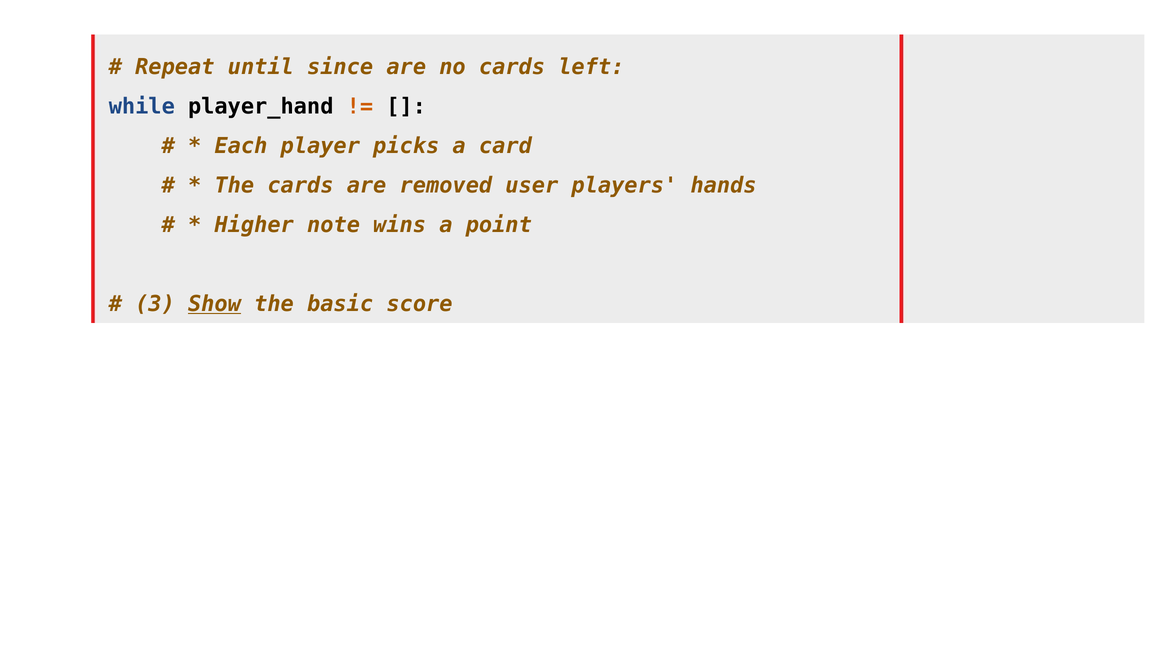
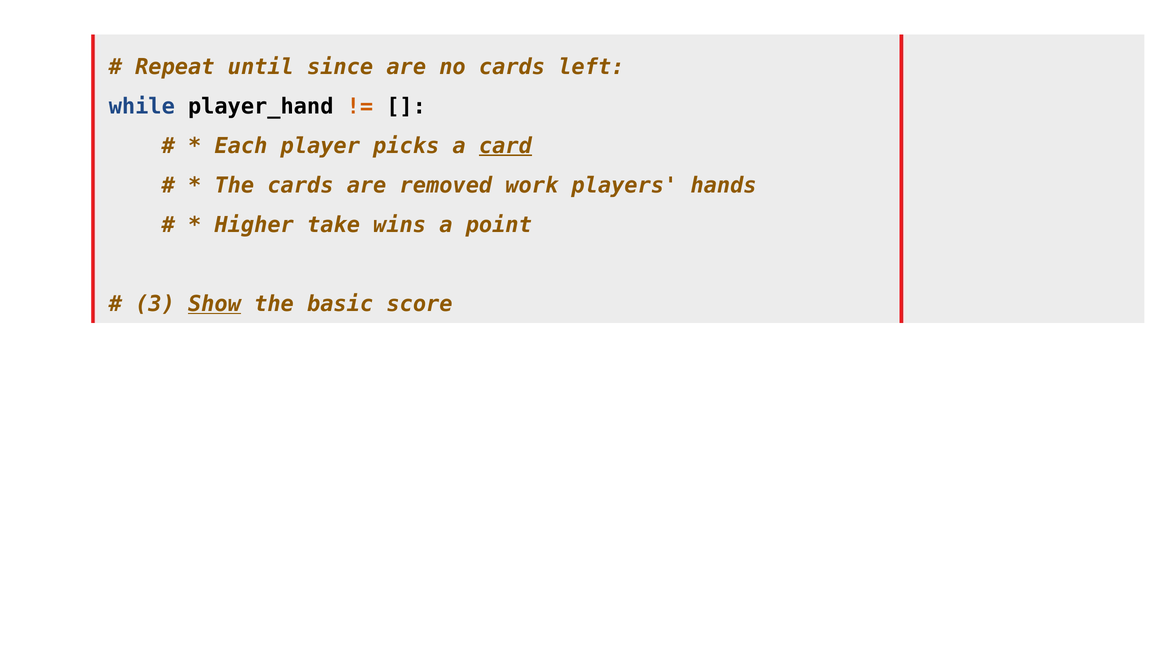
card underline: none -> present
user: user -> work
note: note -> take
